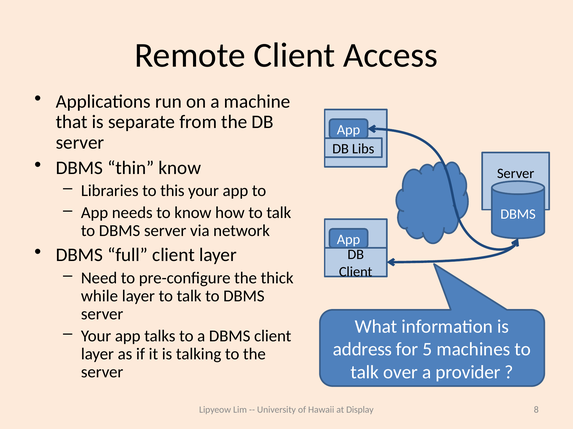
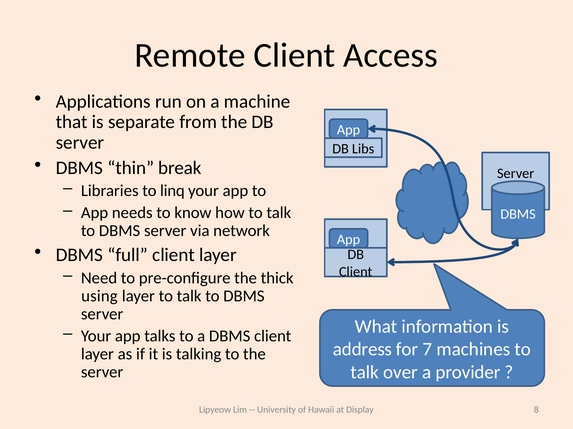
thin know: know -> break
this: this -> linq
while: while -> using
5: 5 -> 7
